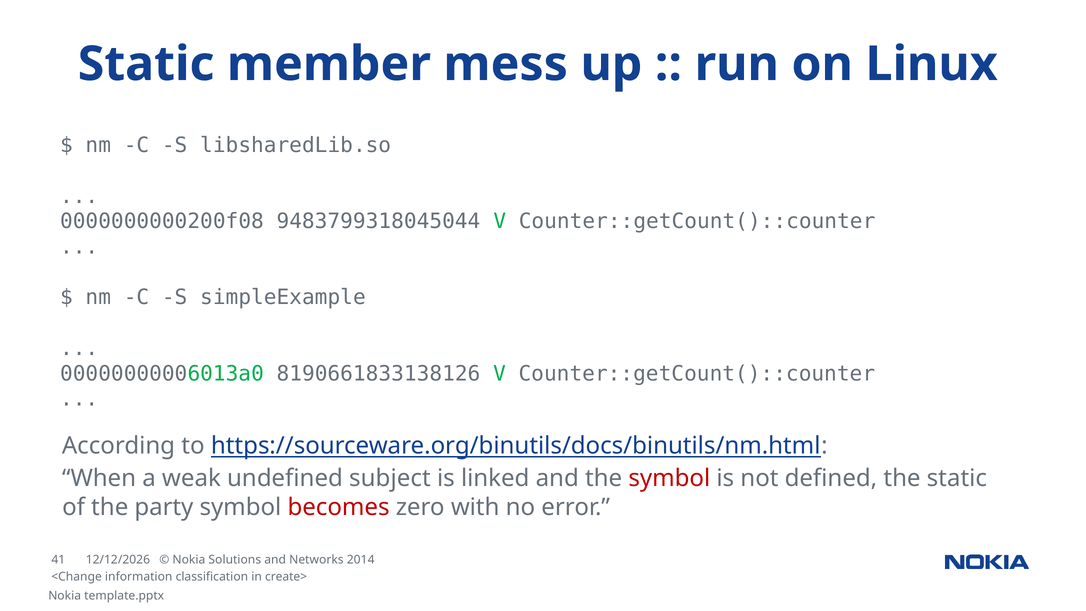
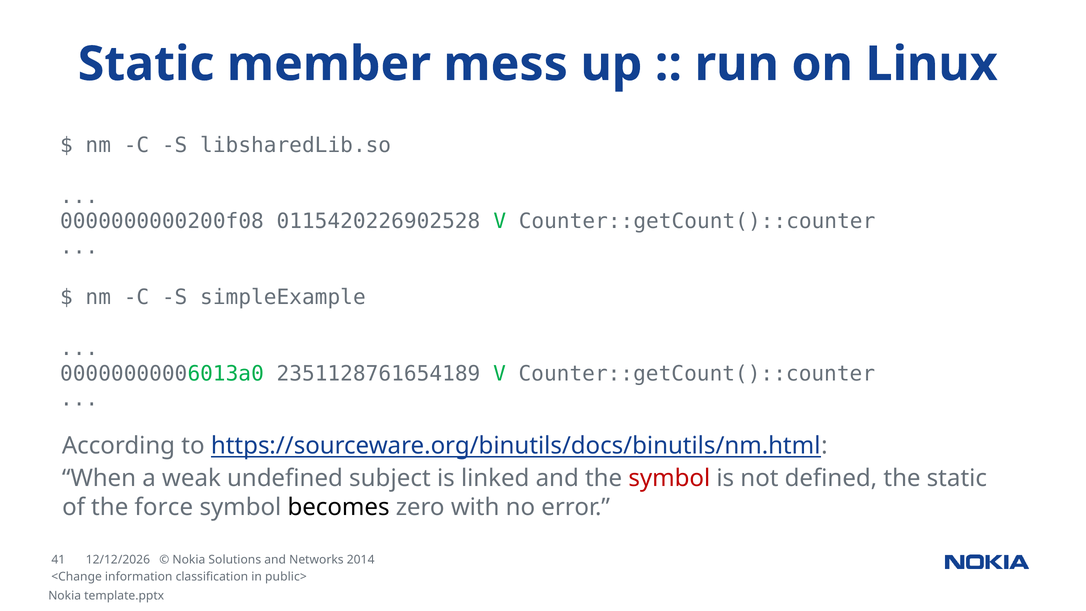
9483799318045044: 9483799318045044 -> 0115420226902528
8190661833138126: 8190661833138126 -> 2351128761654189
party: party -> force
becomes colour: red -> black
create>: create> -> public>
